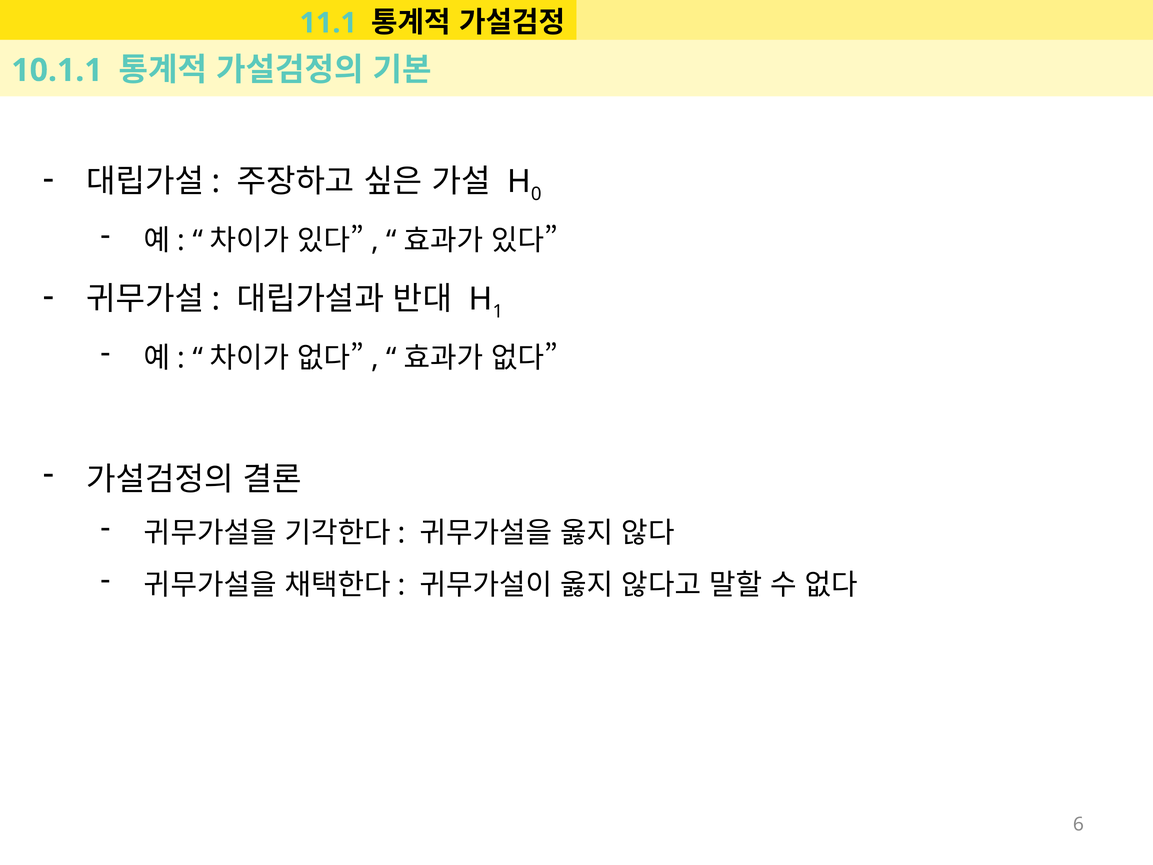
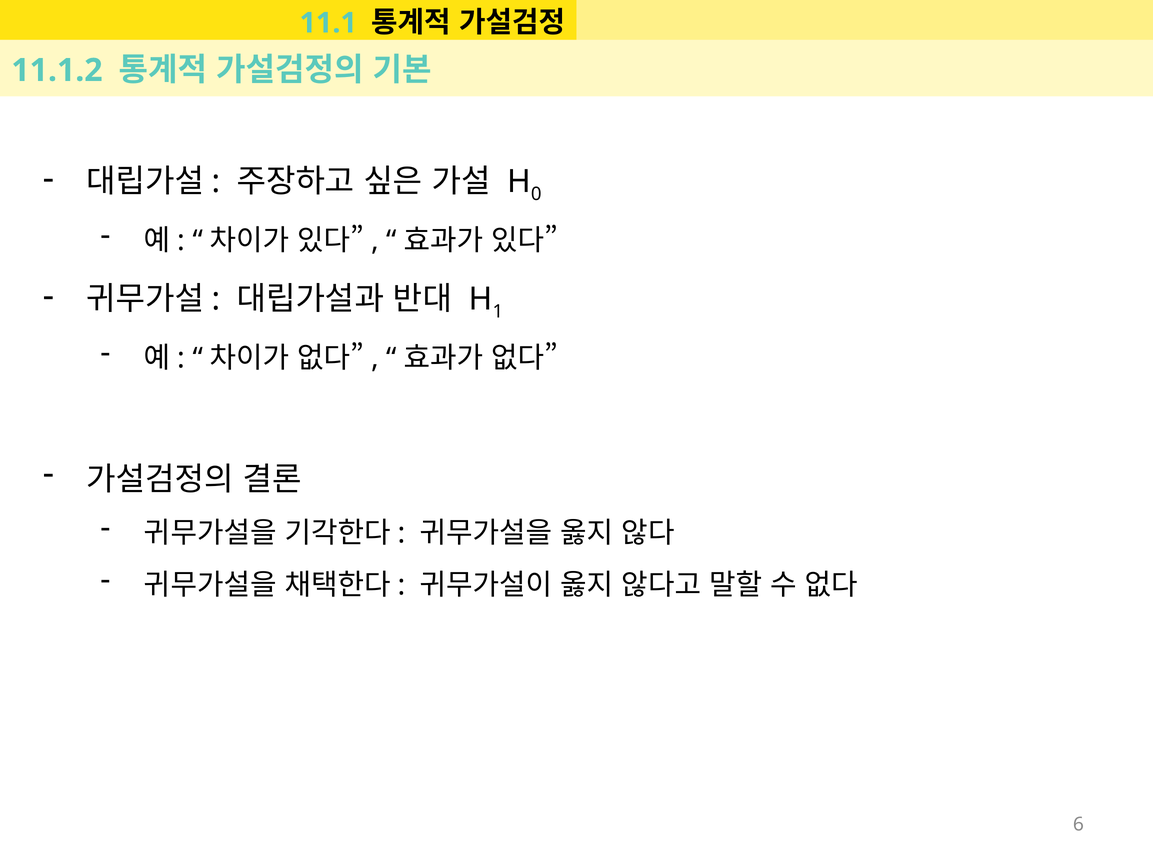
10.1.1: 10.1.1 -> 11.1.2
